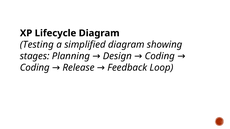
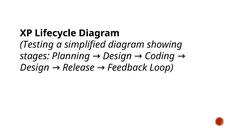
Coding at (35, 68): Coding -> Design
